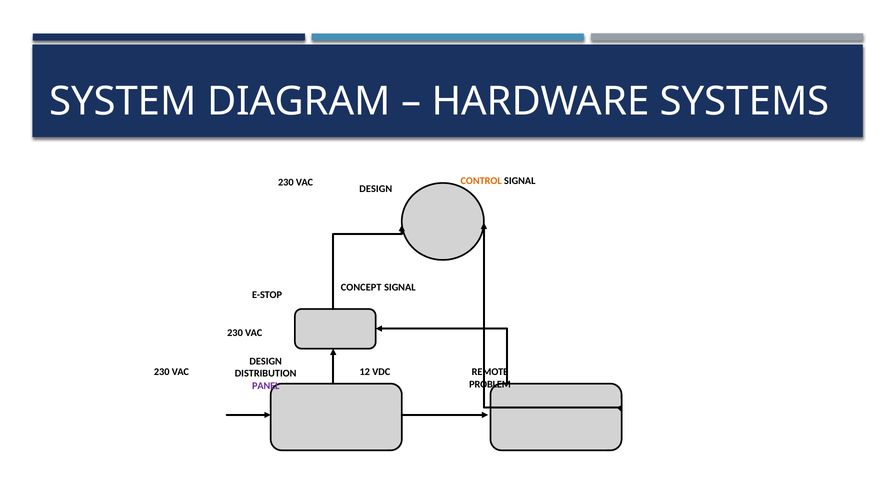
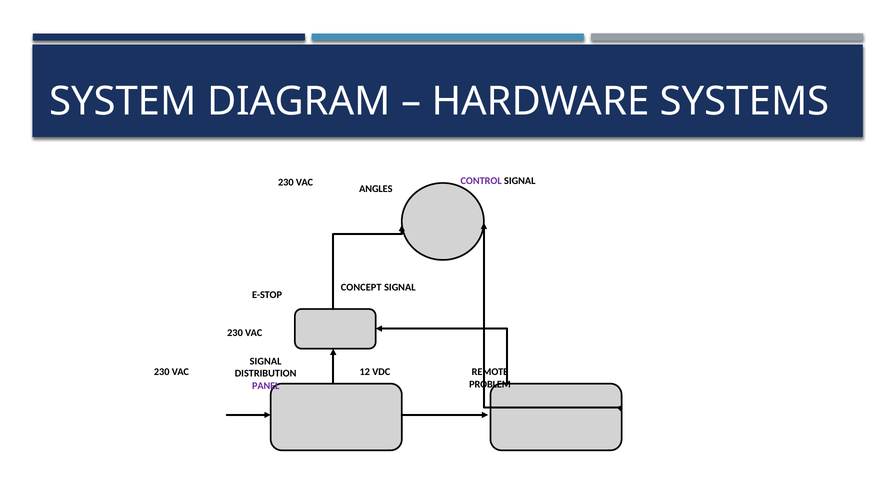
CONTROL colour: orange -> purple
DESIGN at (376, 189): DESIGN -> ANGLES
DESIGN at (266, 361): DESIGN -> SIGNAL
